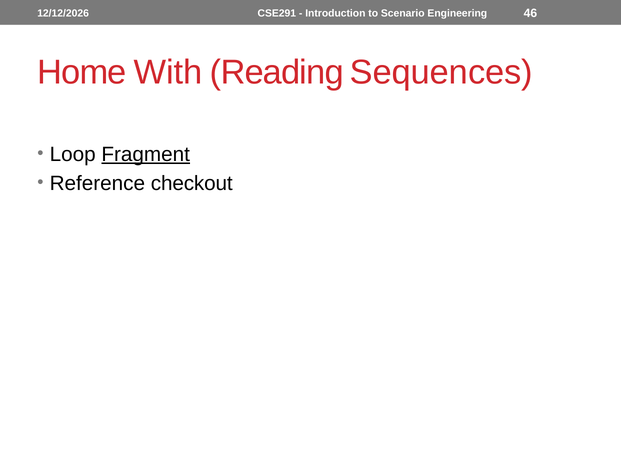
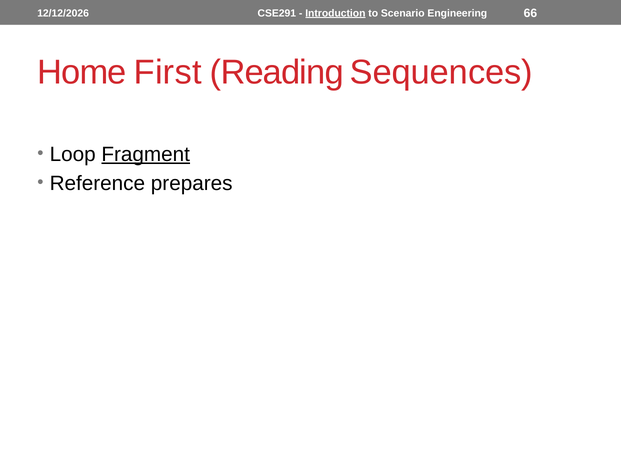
Introduction underline: none -> present
46: 46 -> 66
With: With -> First
checkout: checkout -> prepares
